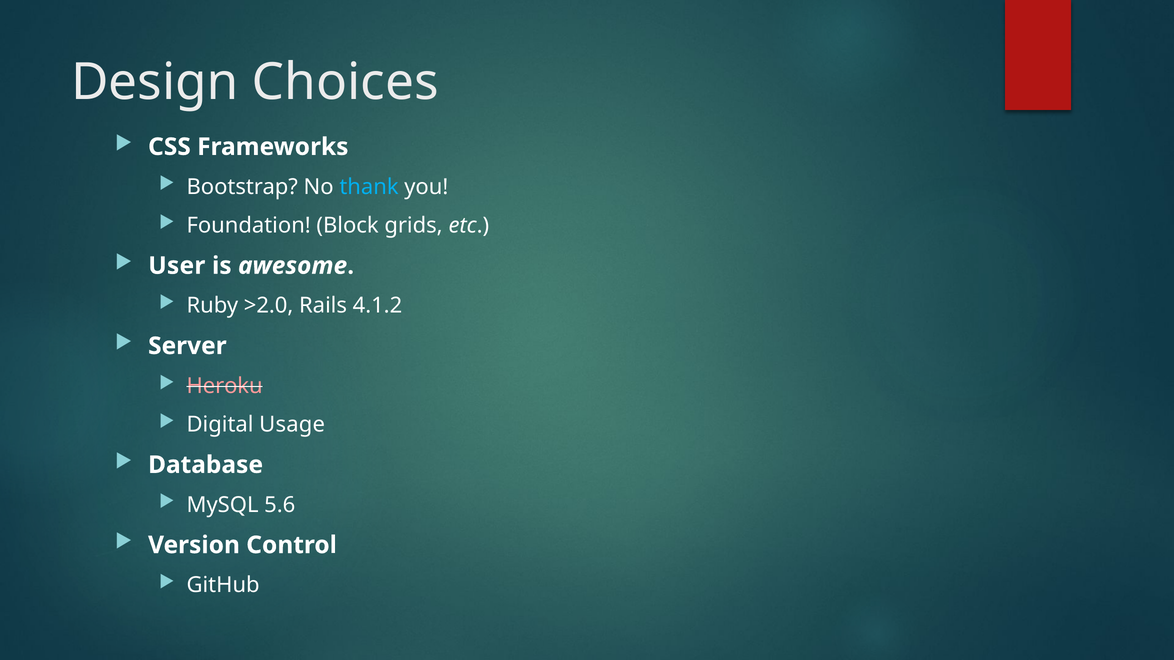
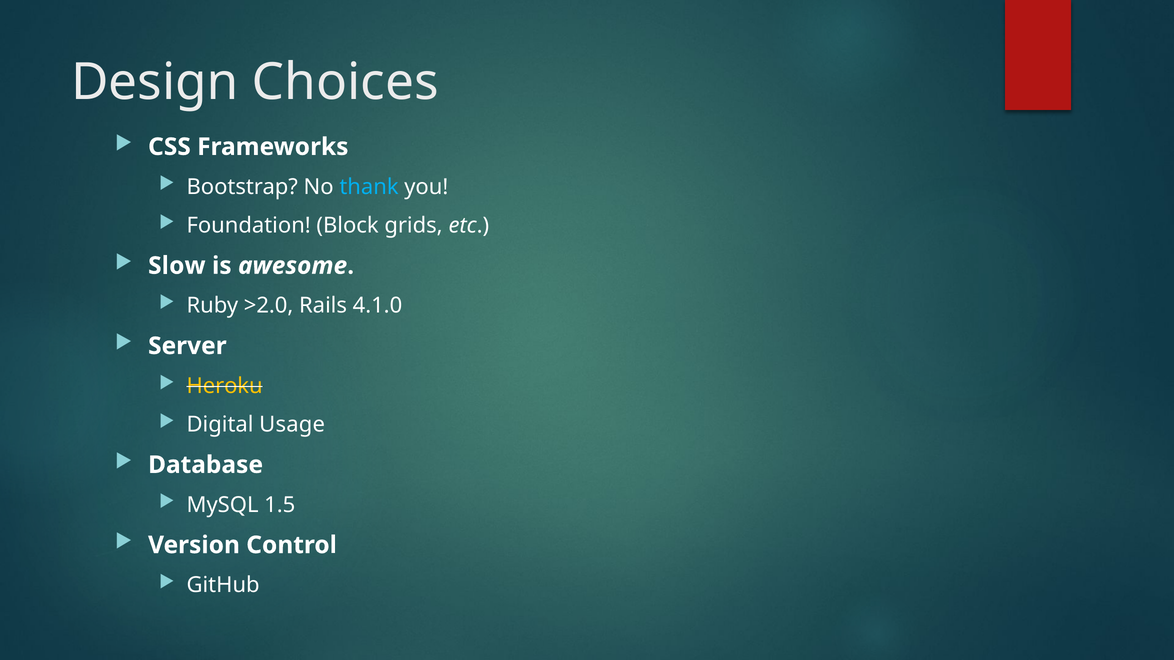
User: User -> Slow
4.1.2: 4.1.2 -> 4.1.0
Heroku colour: pink -> yellow
5.6: 5.6 -> 1.5
